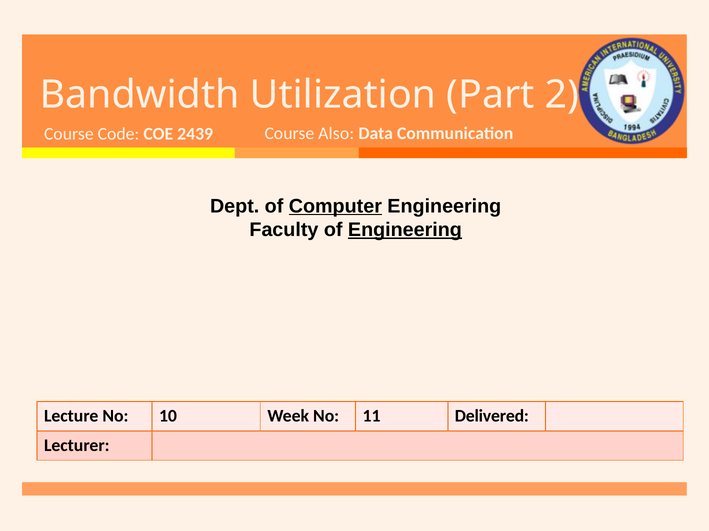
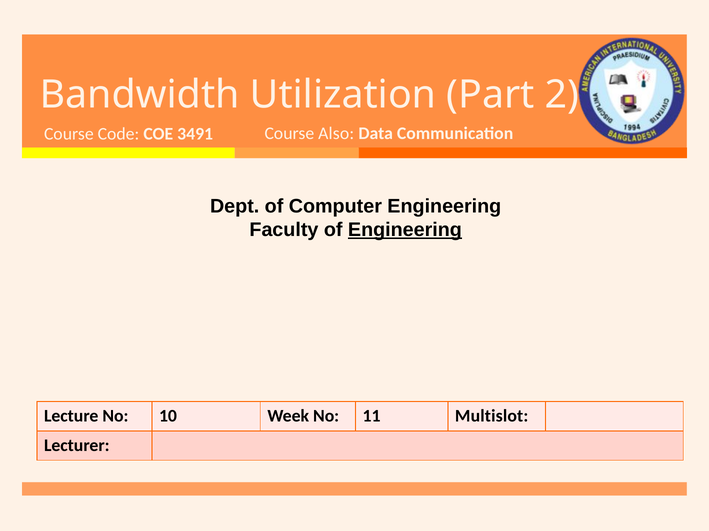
2439: 2439 -> 3491
Computer underline: present -> none
Delivered: Delivered -> Multislot
